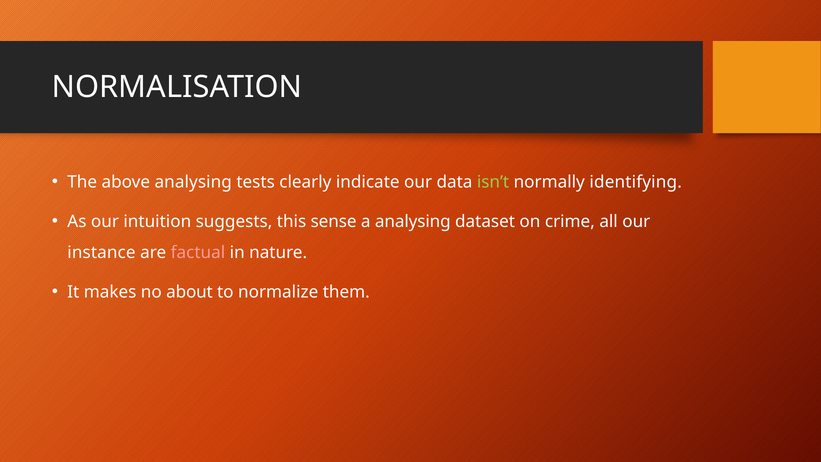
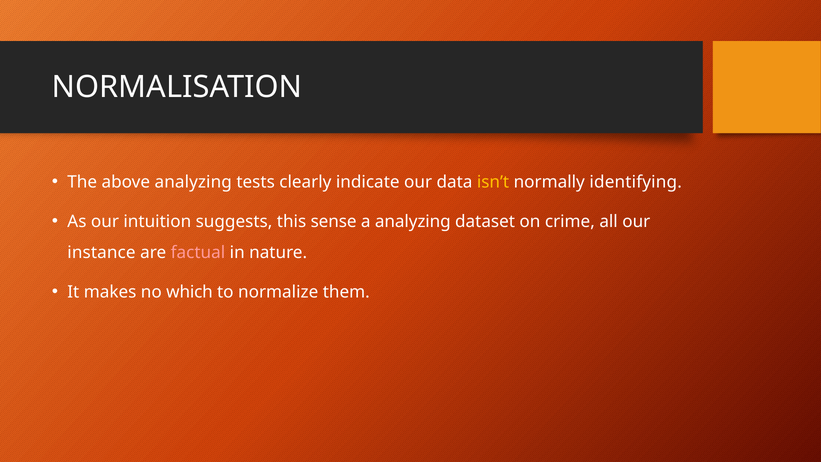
above analysing: analysing -> analyzing
isn’t colour: light green -> yellow
a analysing: analysing -> analyzing
about: about -> which
